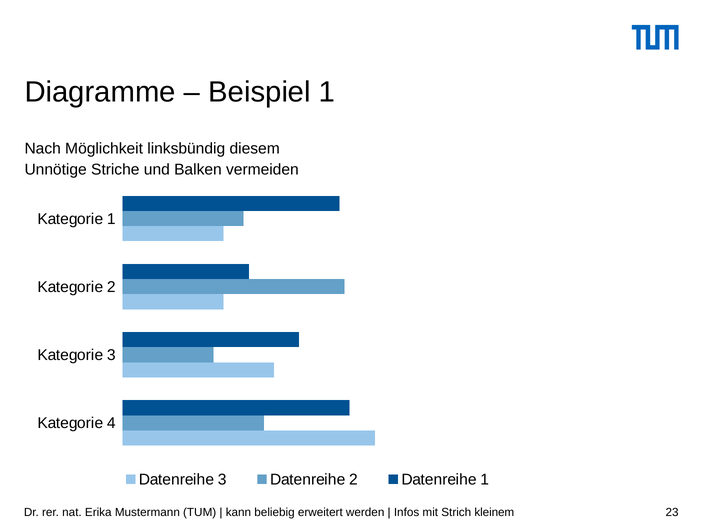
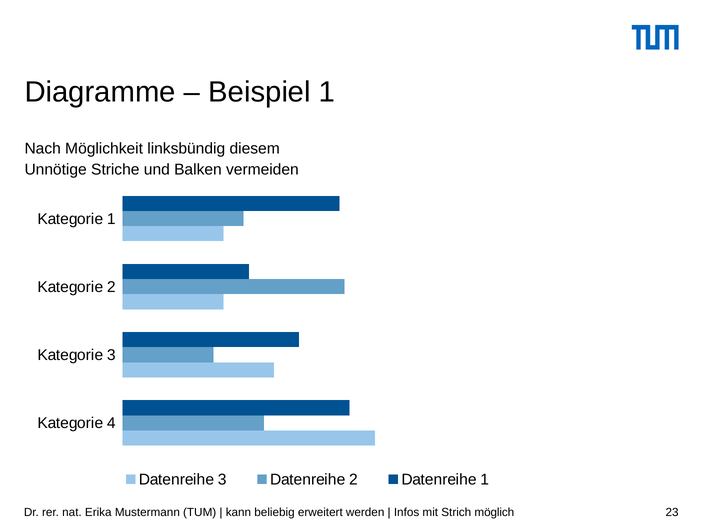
kleinem: kleinem -> möglich
